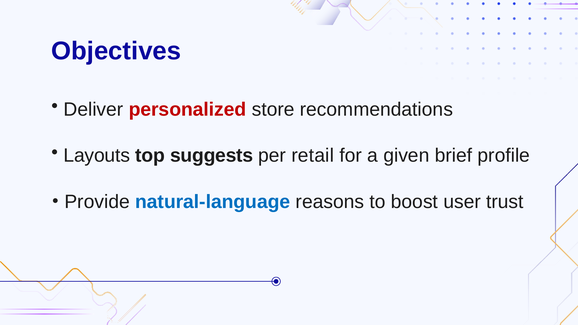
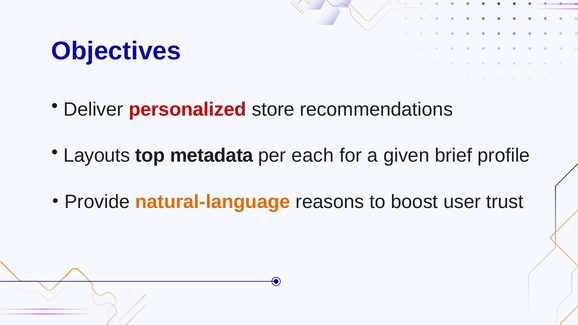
suggests: suggests -> metadata
retail: retail -> each
natural‐language colour: blue -> orange
